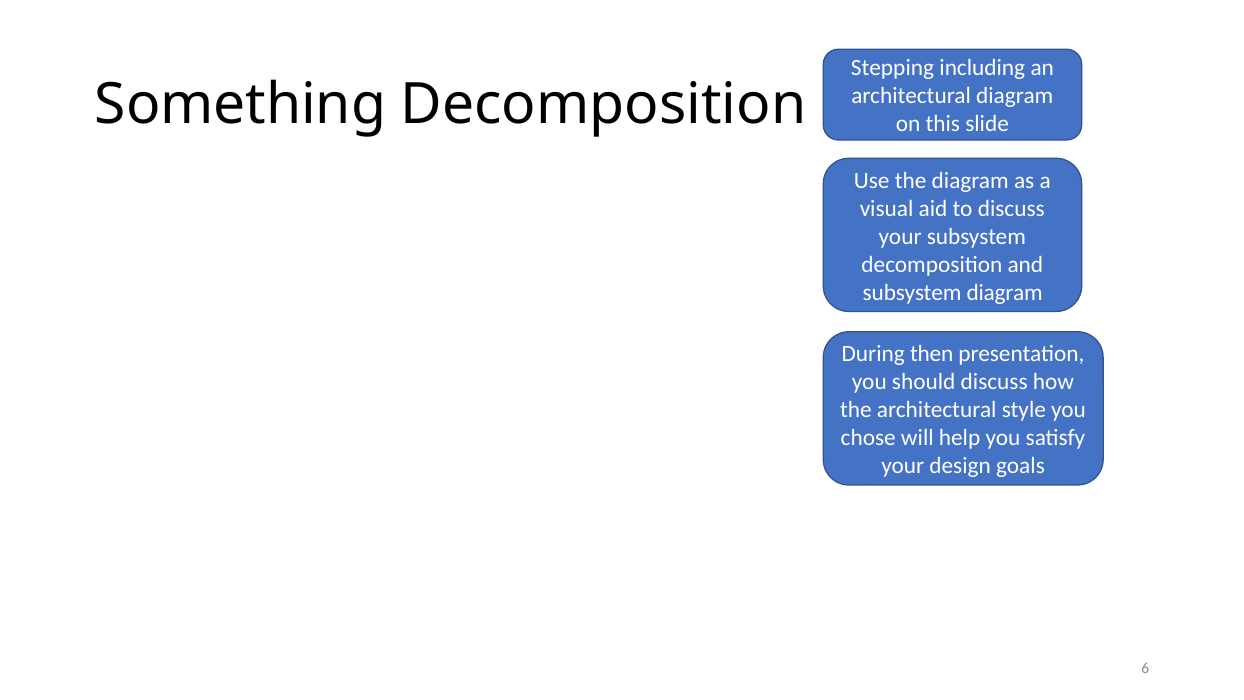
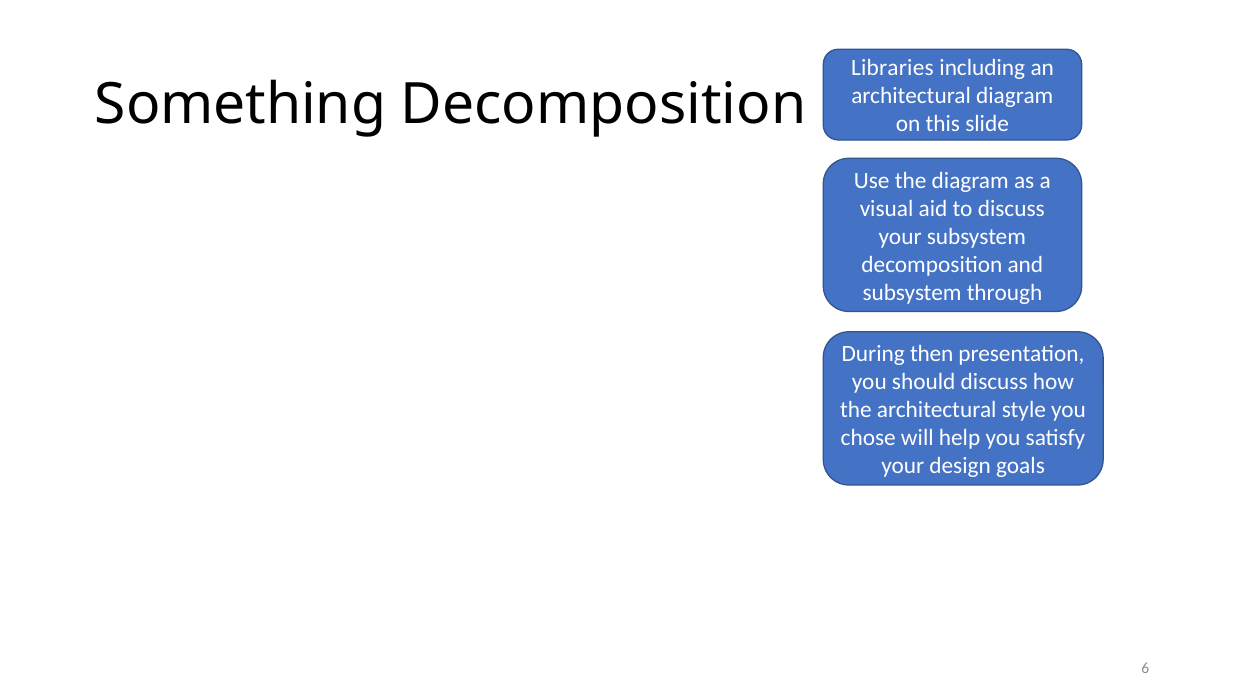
Stepping: Stepping -> Libraries
subsystem diagram: diagram -> through
